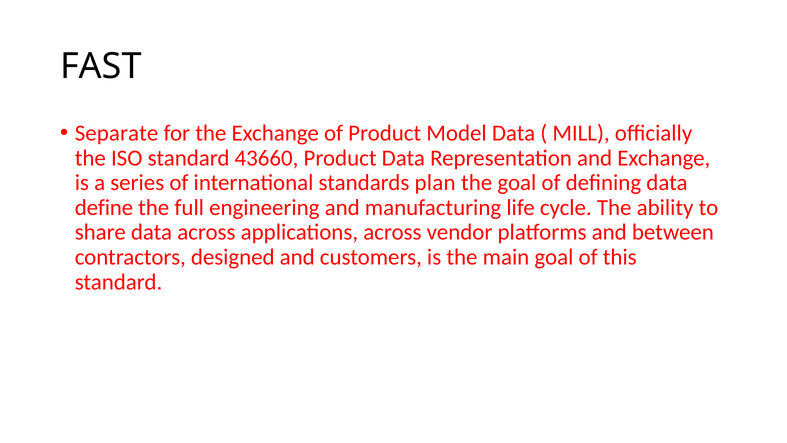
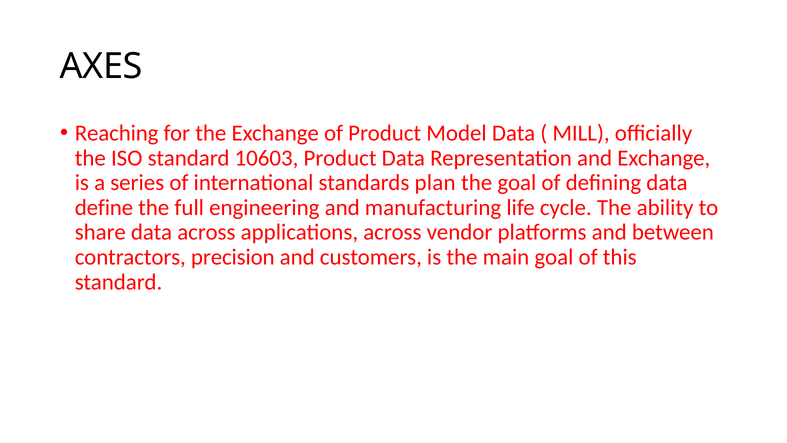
FAST: FAST -> AXES
Separate: Separate -> Reaching
43660: 43660 -> 10603
designed: designed -> precision
